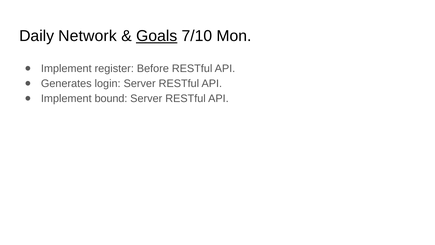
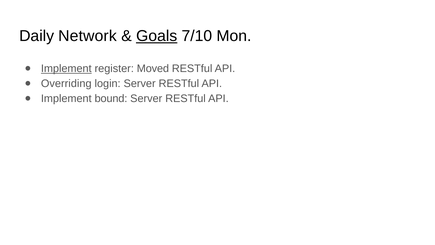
Implement at (66, 68) underline: none -> present
Before: Before -> Moved
Generates: Generates -> Overriding
